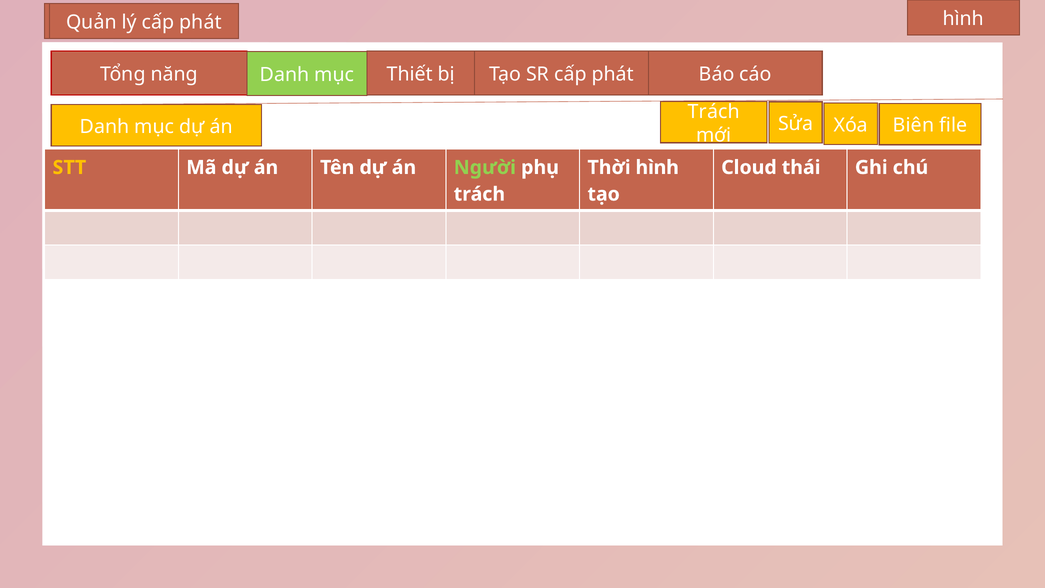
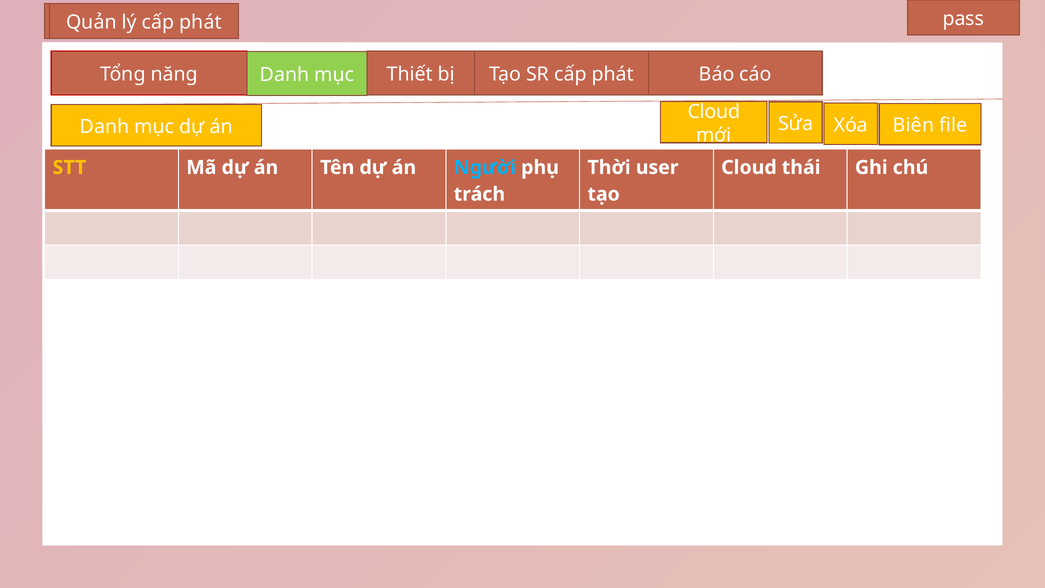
hình at (963, 19): hình -> pass
Trách at (714, 112): Trách -> Cloud
Người colour: light green -> light blue
Thời hình: hình -> user
